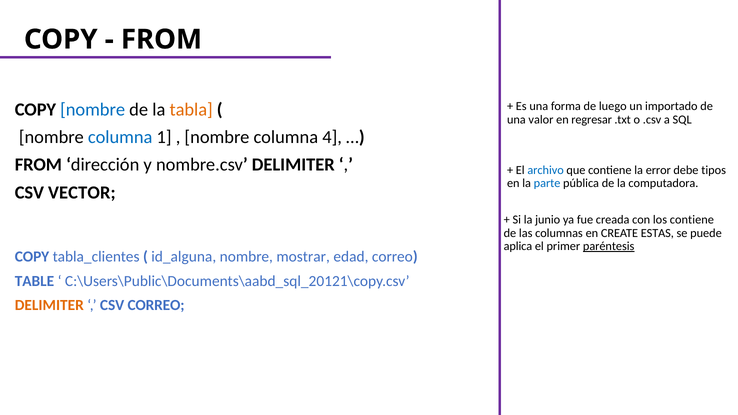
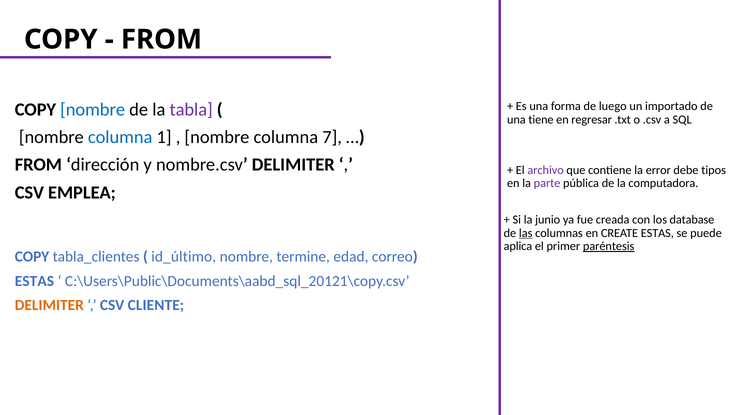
tabla colour: orange -> purple
valor: valor -> tiene
4: 4 -> 7
archivo colour: blue -> purple
parte colour: blue -> purple
VECTOR: VECTOR -> EMPLEA
los contiene: contiene -> database
las underline: none -> present
id_alguna: id_alguna -> id_último
mostrar: mostrar -> termine
TABLE at (34, 281): TABLE -> ESTAS
CSV CORREO: CORREO -> CLIENTE
